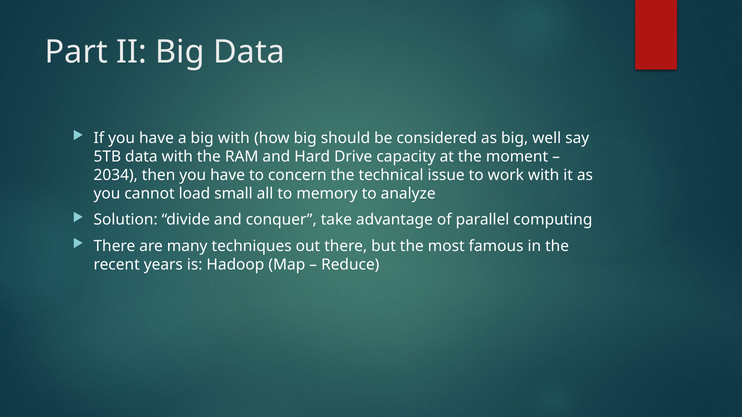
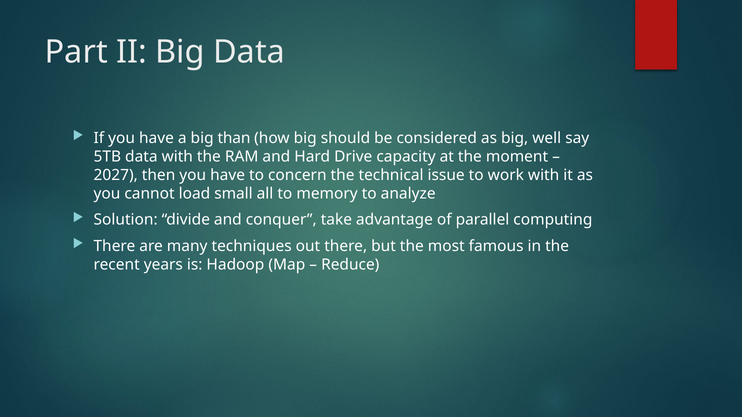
big with: with -> than
2034: 2034 -> 2027
